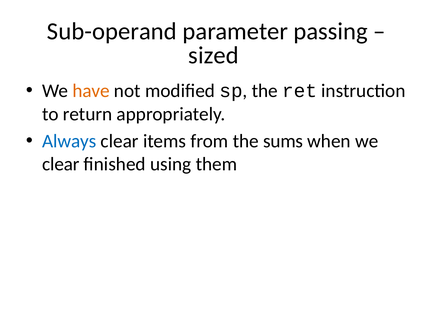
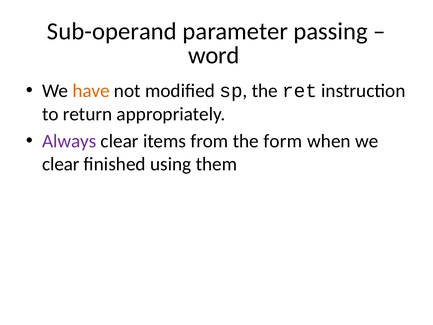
sized: sized -> word
Always colour: blue -> purple
sums: sums -> form
